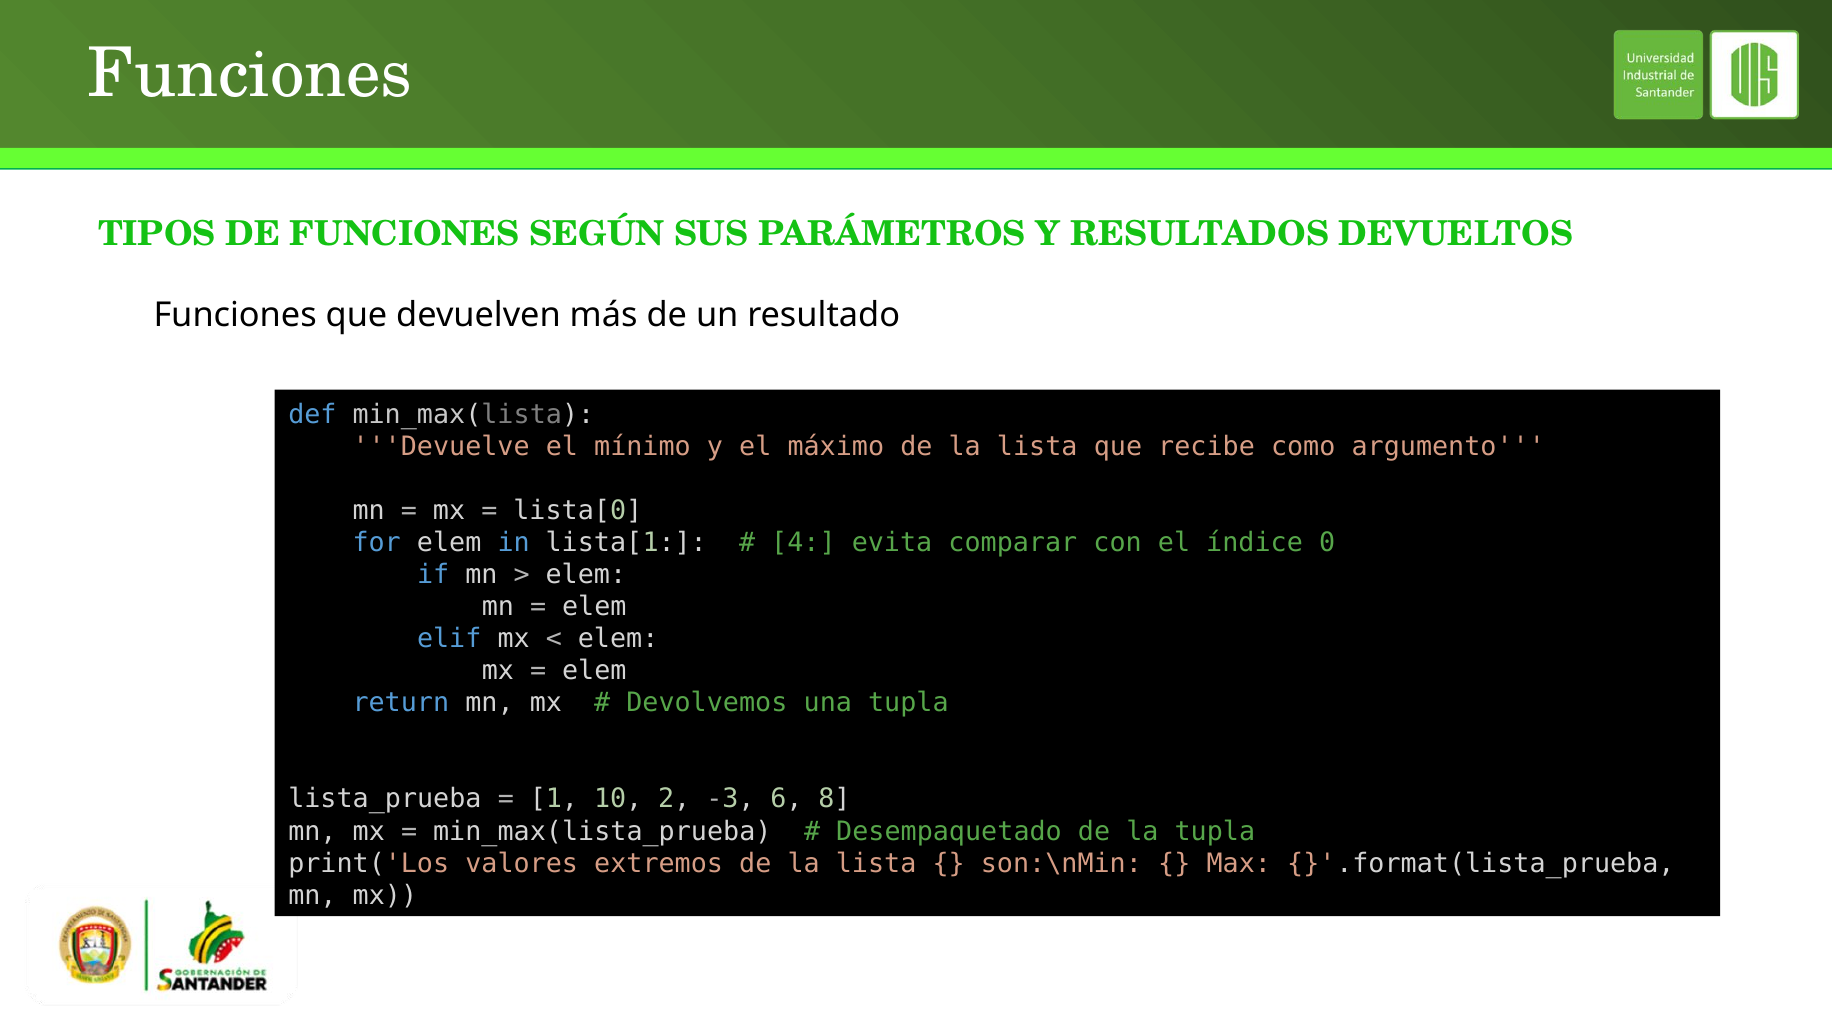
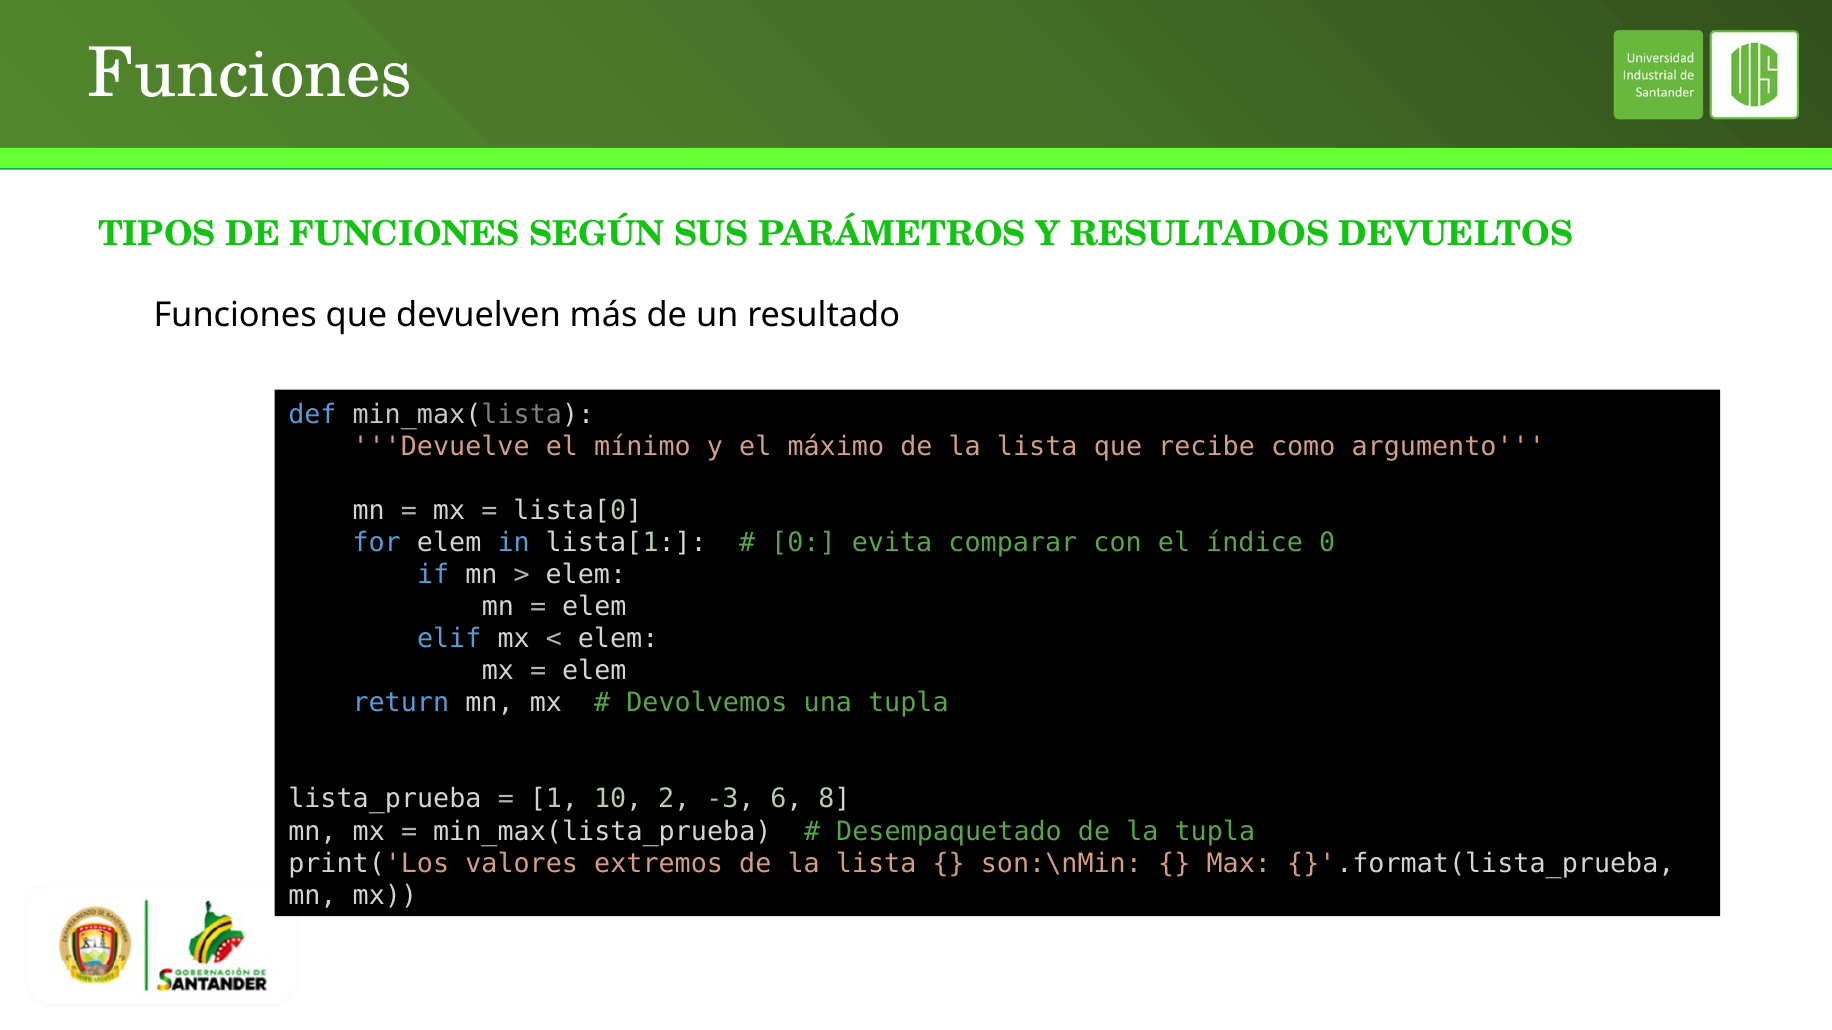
4 at (803, 543): 4 -> 0
